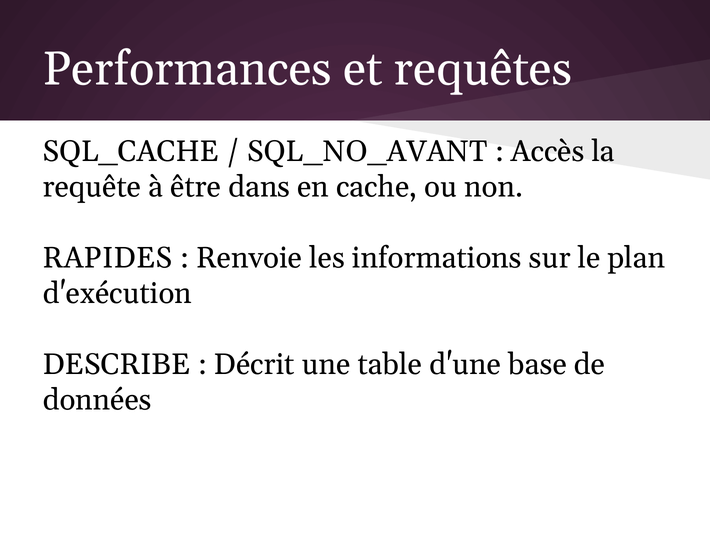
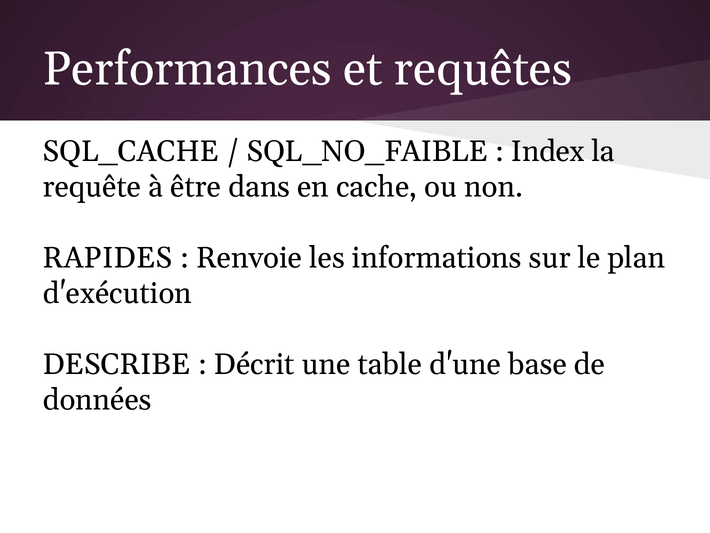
SQL_NO_AVANT: SQL_NO_AVANT -> SQL_NO_FAIBLE
Accès: Accès -> Index
